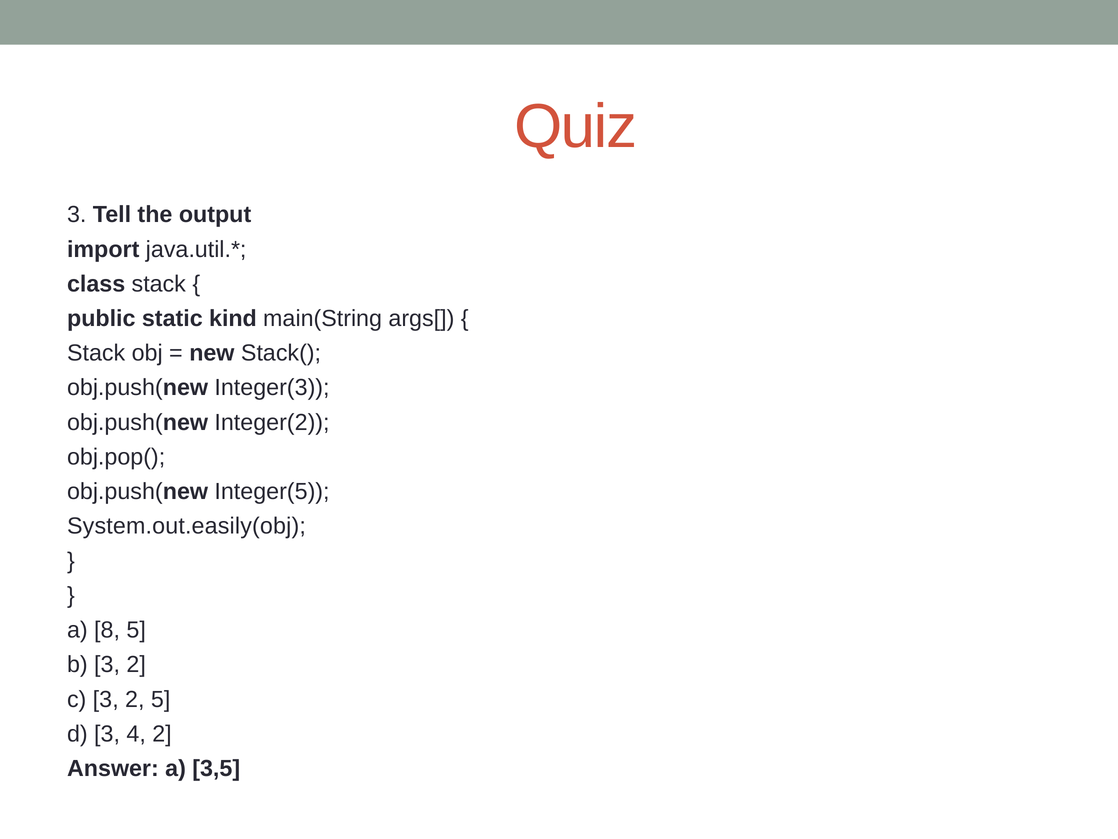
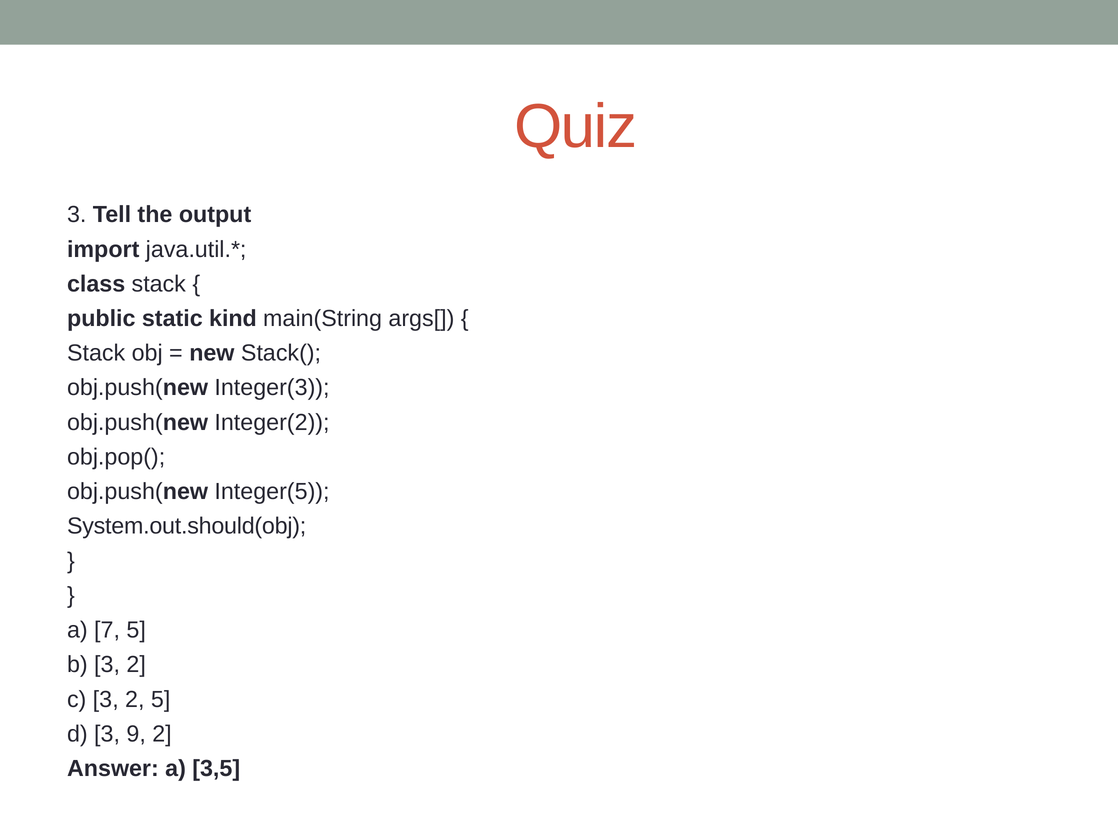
System.out.easily(obj: System.out.easily(obj -> System.out.should(obj
8: 8 -> 7
4: 4 -> 9
